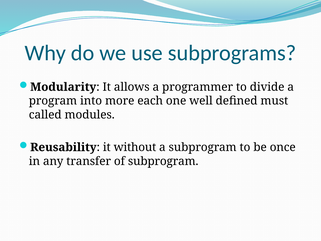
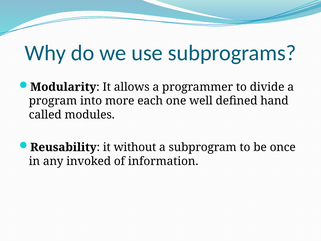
must: must -> hand
transfer: transfer -> invoked
of subprogram: subprogram -> information
